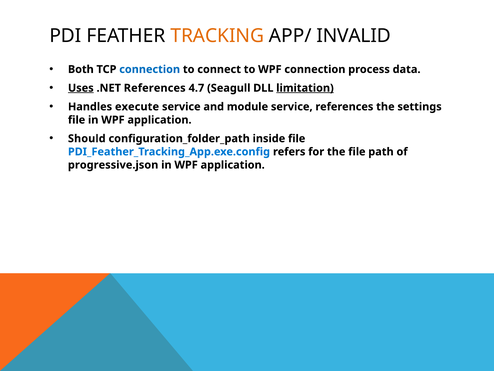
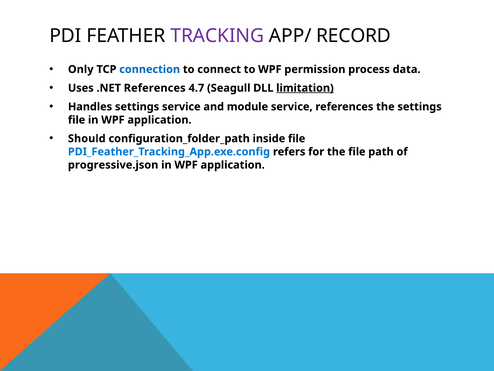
TRACKING colour: orange -> purple
INVALID: INVALID -> RECORD
Both: Both -> Only
WPF connection: connection -> permission
Uses underline: present -> none
Handles execute: execute -> settings
